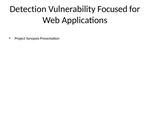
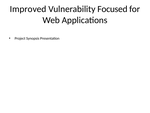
Detection: Detection -> Improved
